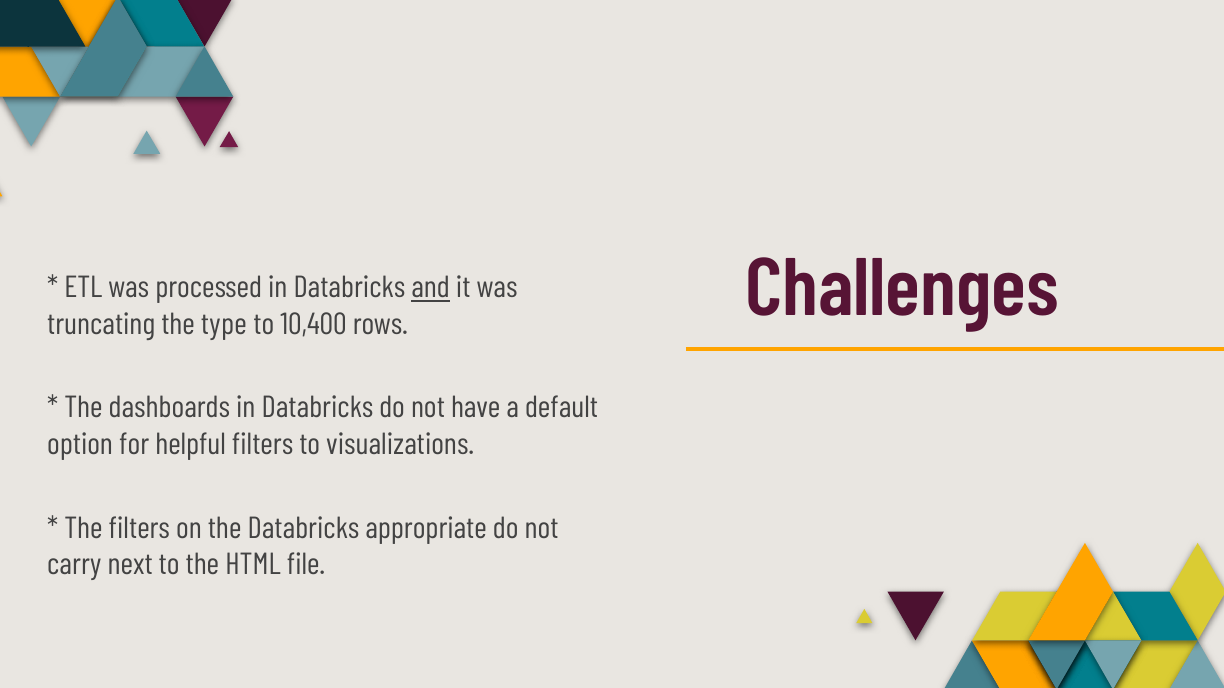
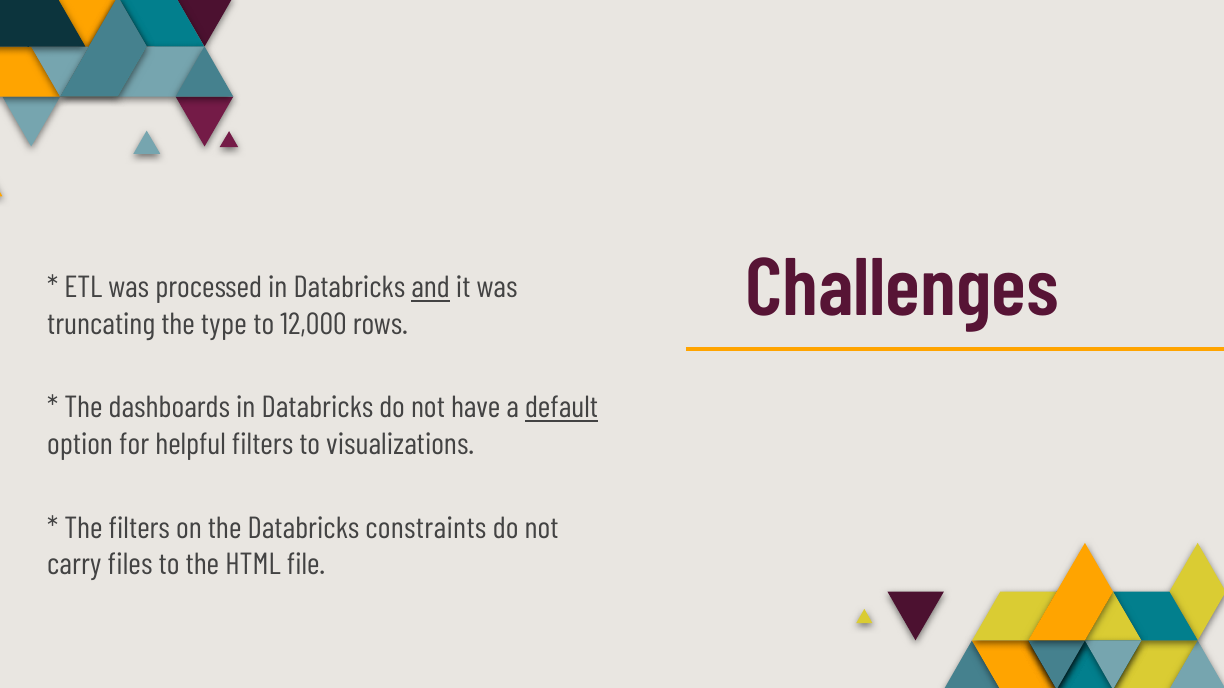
10,400: 10,400 -> 12,000
default underline: none -> present
appropriate: appropriate -> constraints
next: next -> files
